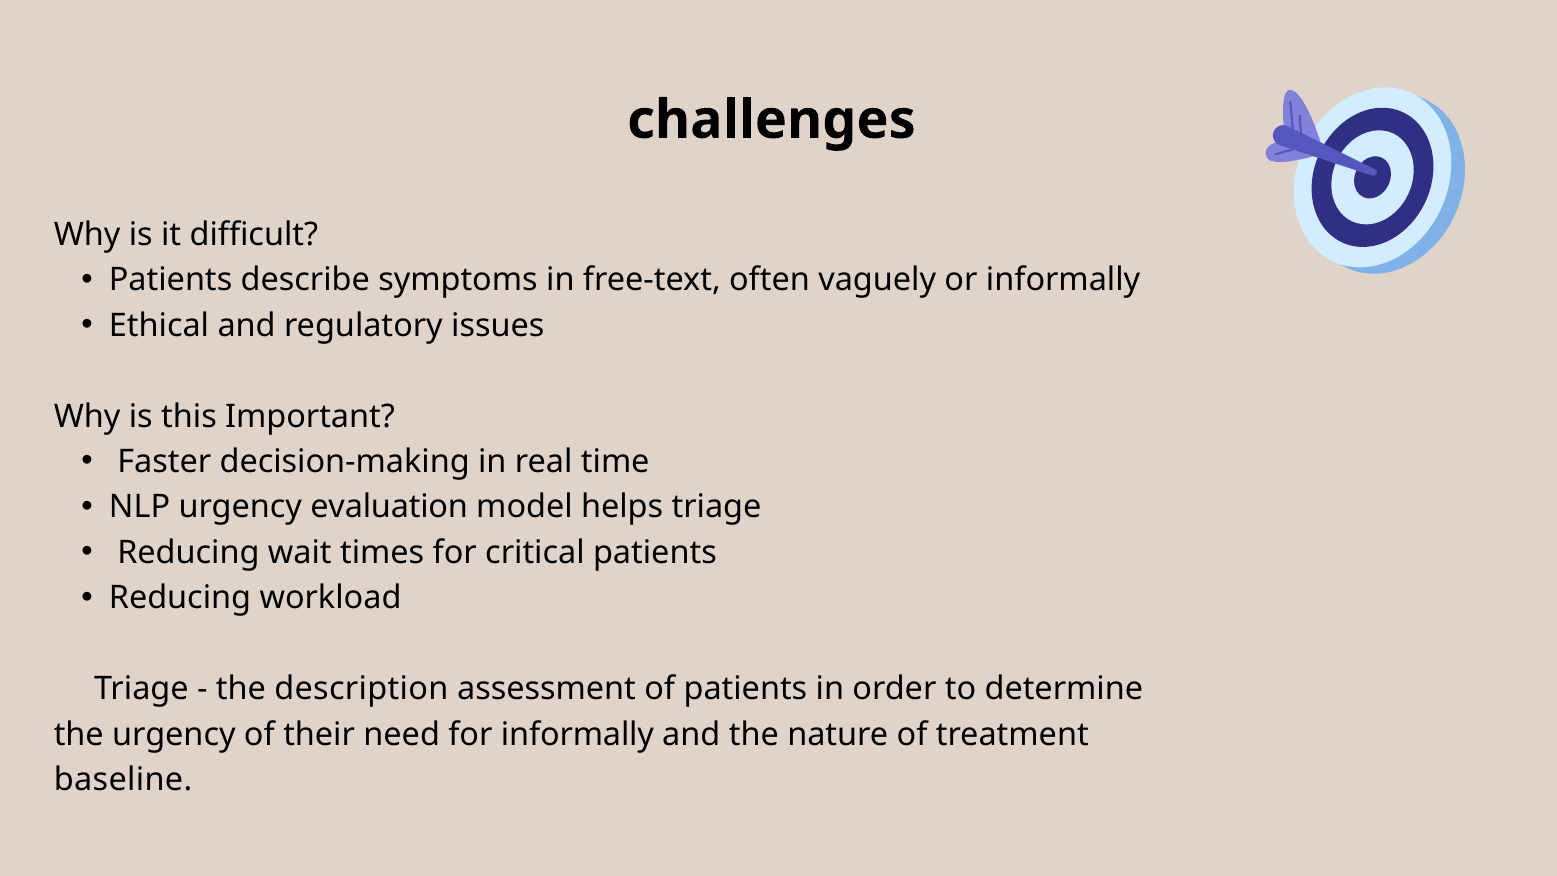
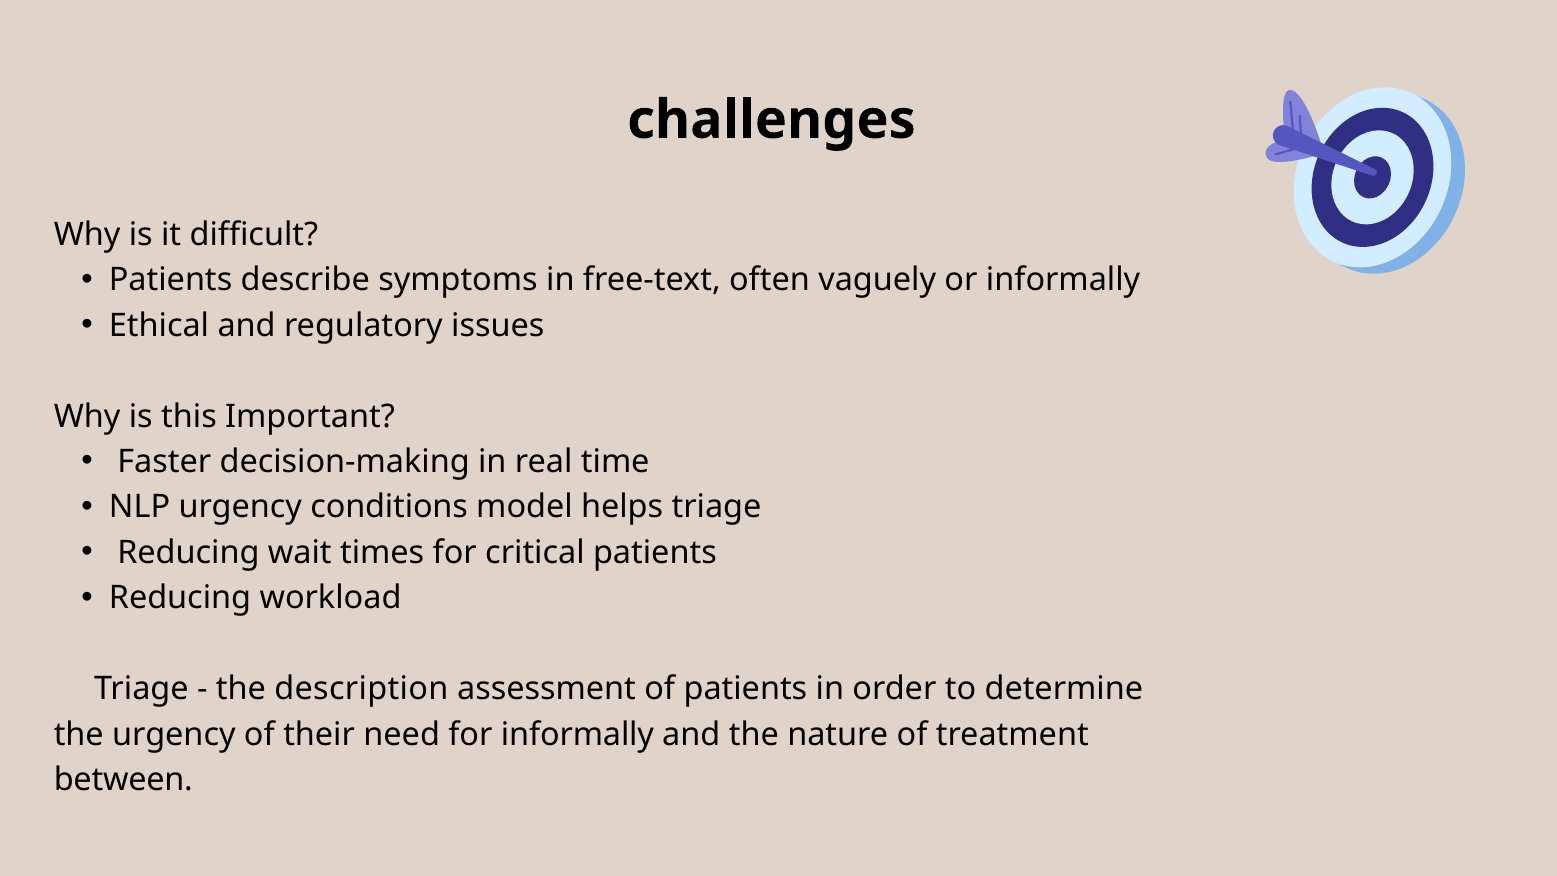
evaluation: evaluation -> conditions
baseline: baseline -> between
